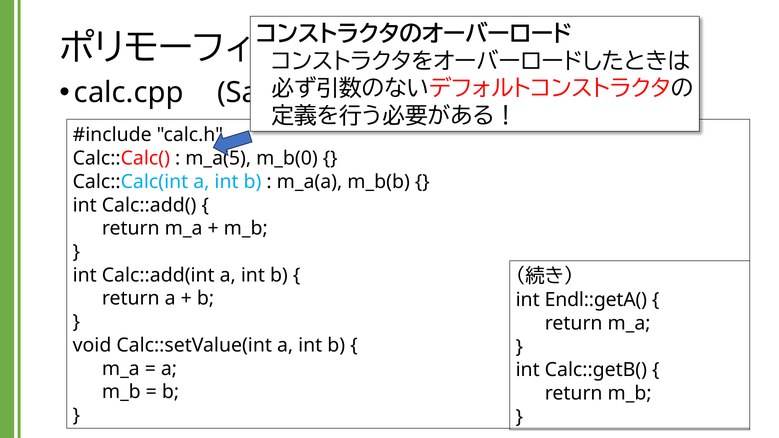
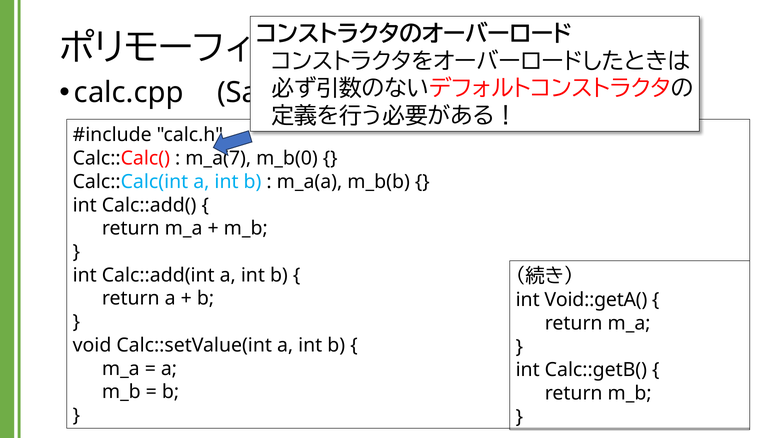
m_a(5: m_a(5 -> m_a(7
Endl::getA(: Endl::getA( -> Void::getA(
